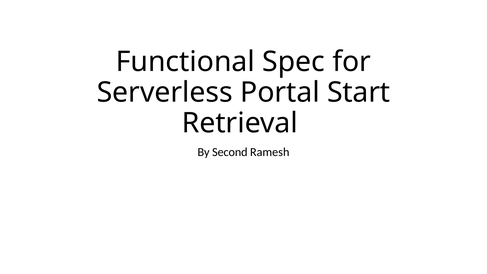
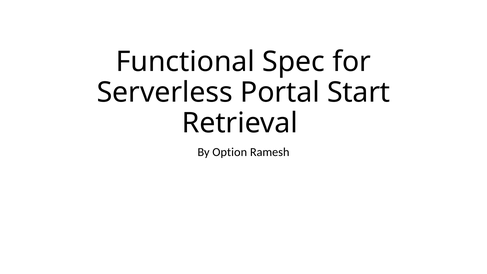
Second: Second -> Option
